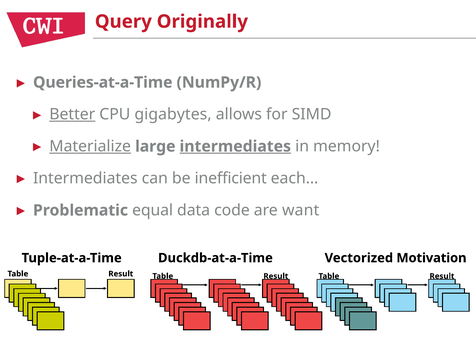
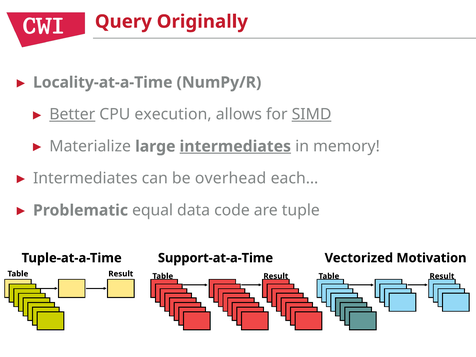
Queries-at-a-Time: Queries-at-a-Time -> Locality-at-a-Time
gigabytes: gigabytes -> execution
SIMD underline: none -> present
Materialize underline: present -> none
inefficient: inefficient -> overhead
want: want -> tuple
Duckdb-at-a-Time: Duckdb-at-a-Time -> Support-at-a-Time
